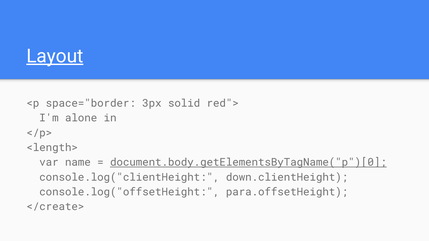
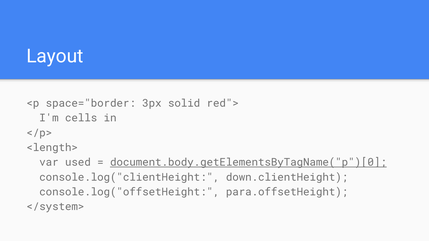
Layout underline: present -> none
alone: alone -> cells
name: name -> used
</create>: </create> -> </system>
